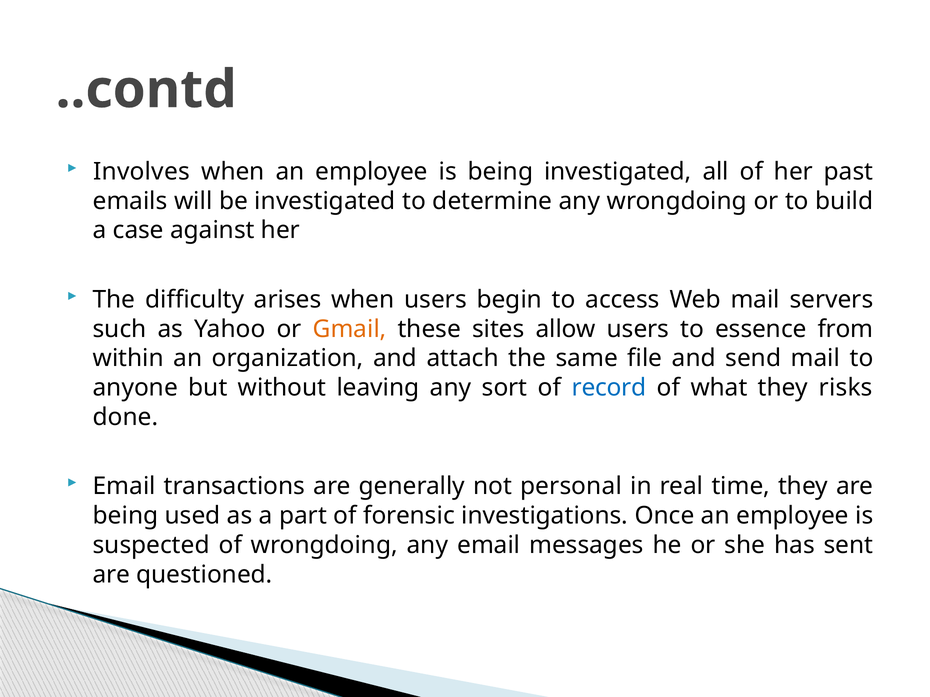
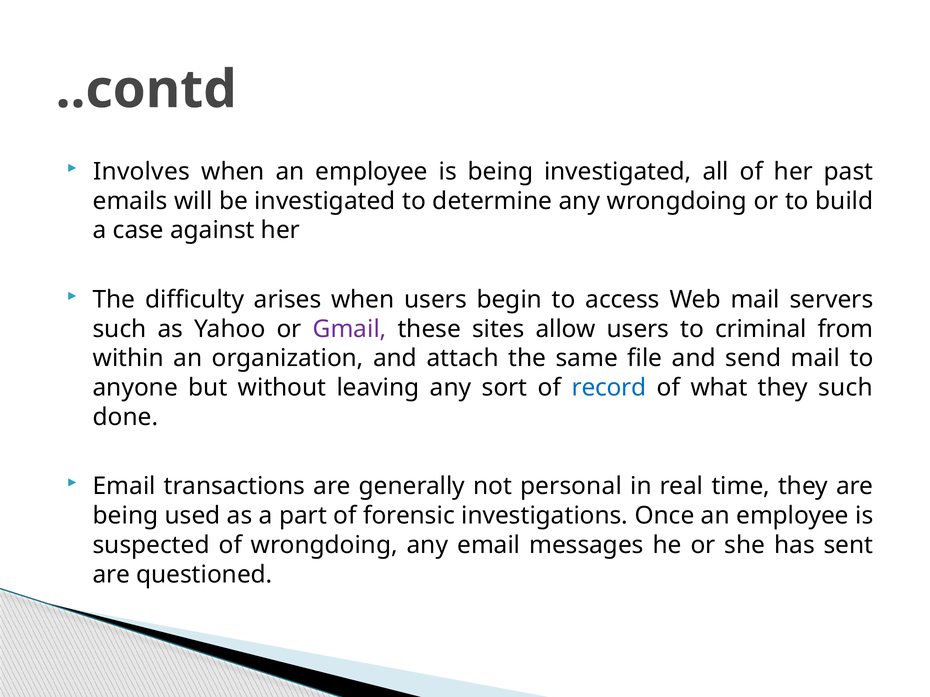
Gmail colour: orange -> purple
essence: essence -> criminal
they risks: risks -> such
